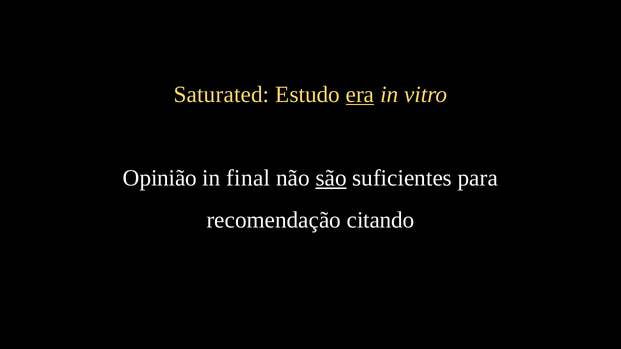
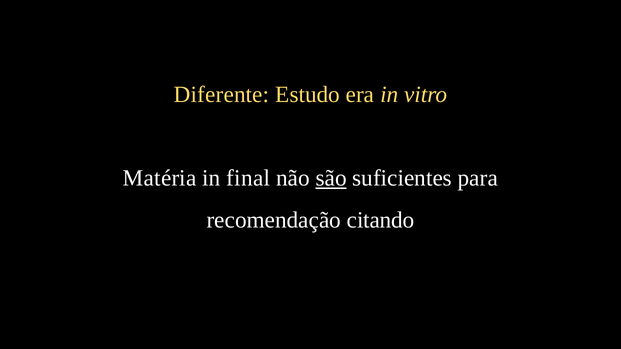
Saturated: Saturated -> Diferente
era underline: present -> none
Opinião: Opinião -> Matéria
